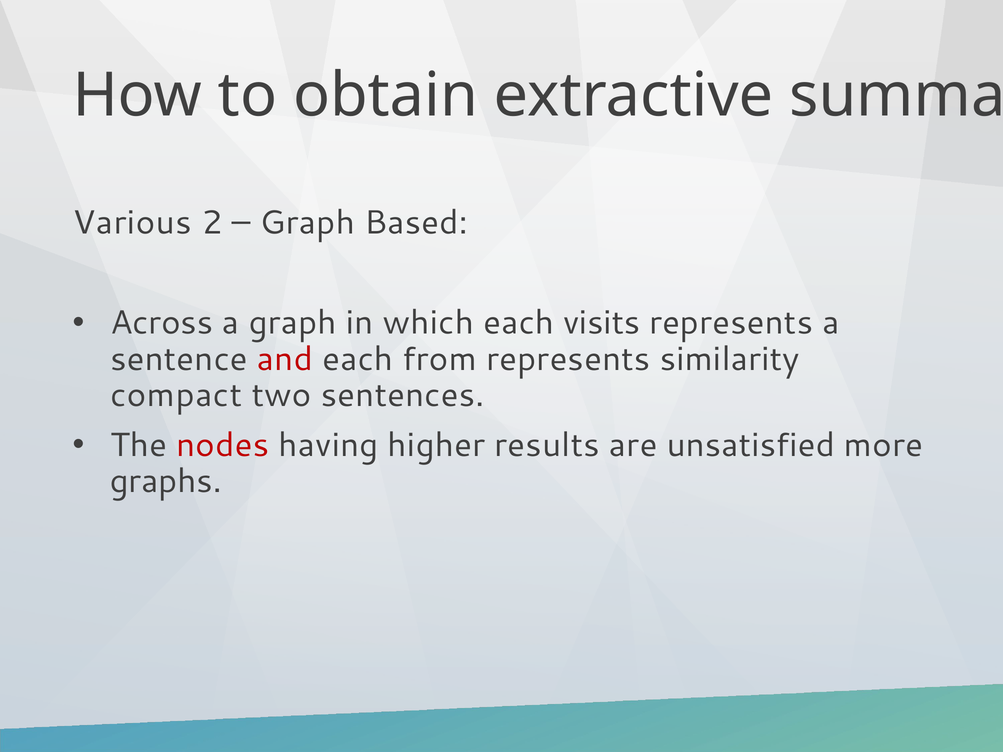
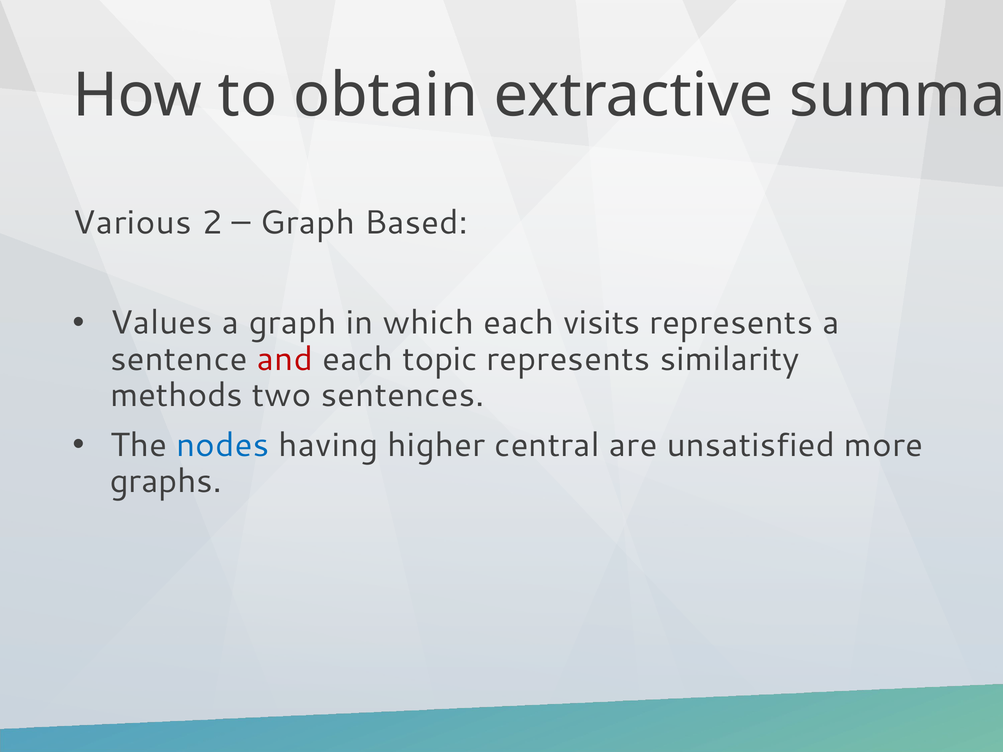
Across: Across -> Values
from: from -> topic
compact: compact -> methods
nodes colour: red -> blue
results: results -> central
